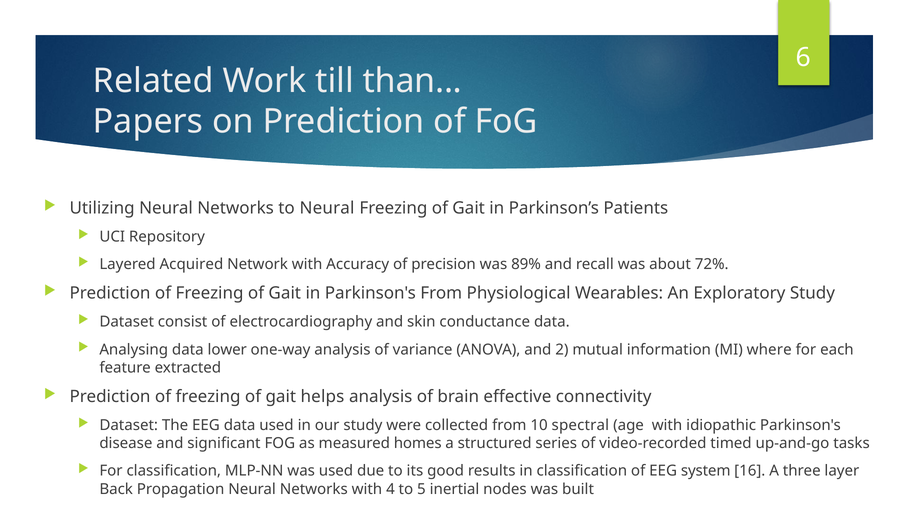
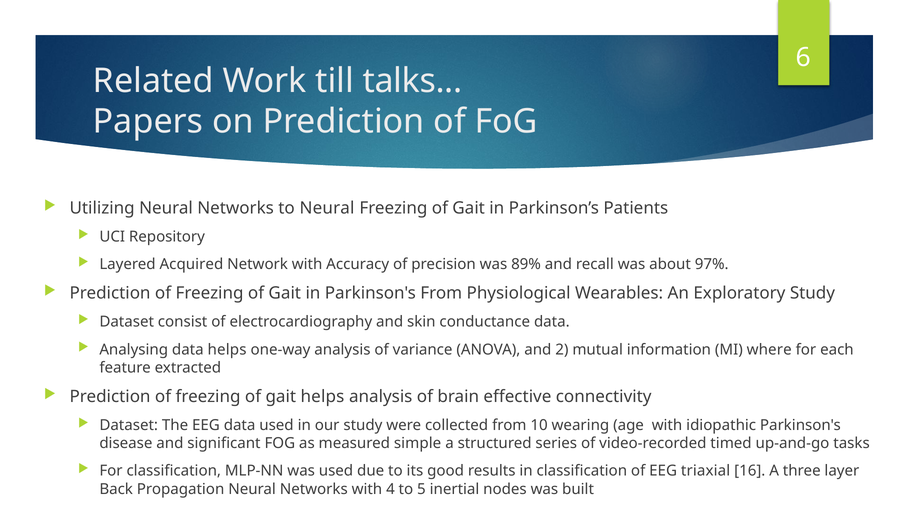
than: than -> talks
72%: 72% -> 97%
data lower: lower -> helps
spectral: spectral -> wearing
homes: homes -> simple
system: system -> triaxial
